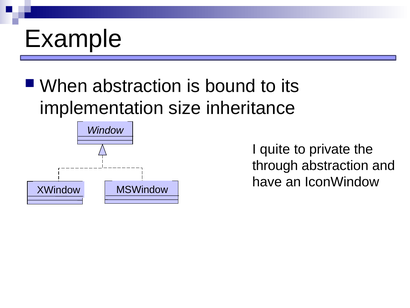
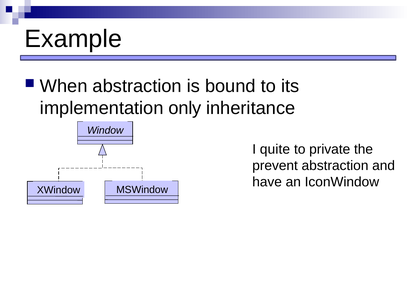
size: size -> only
through: through -> prevent
